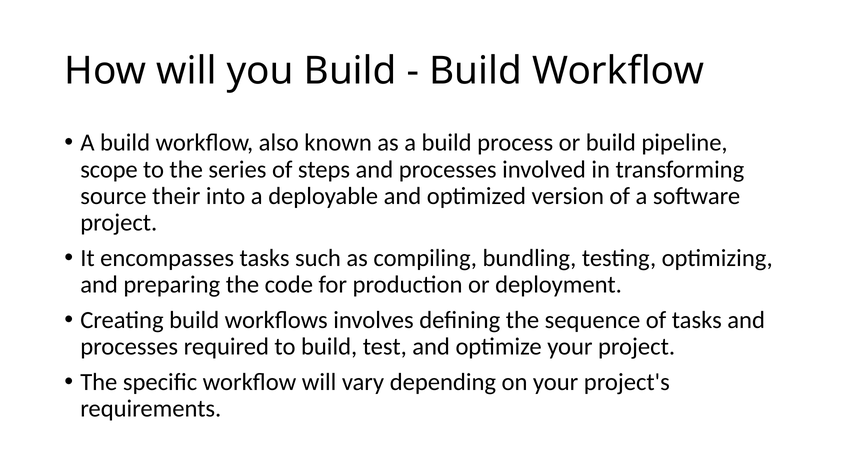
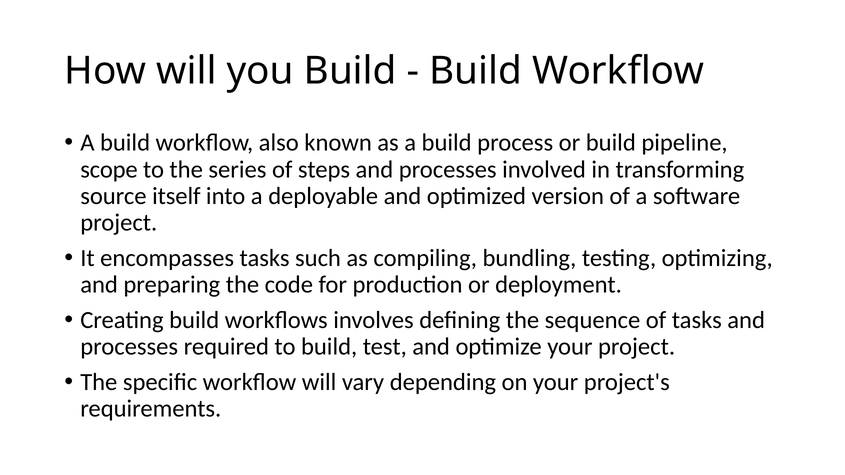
their: their -> itself
